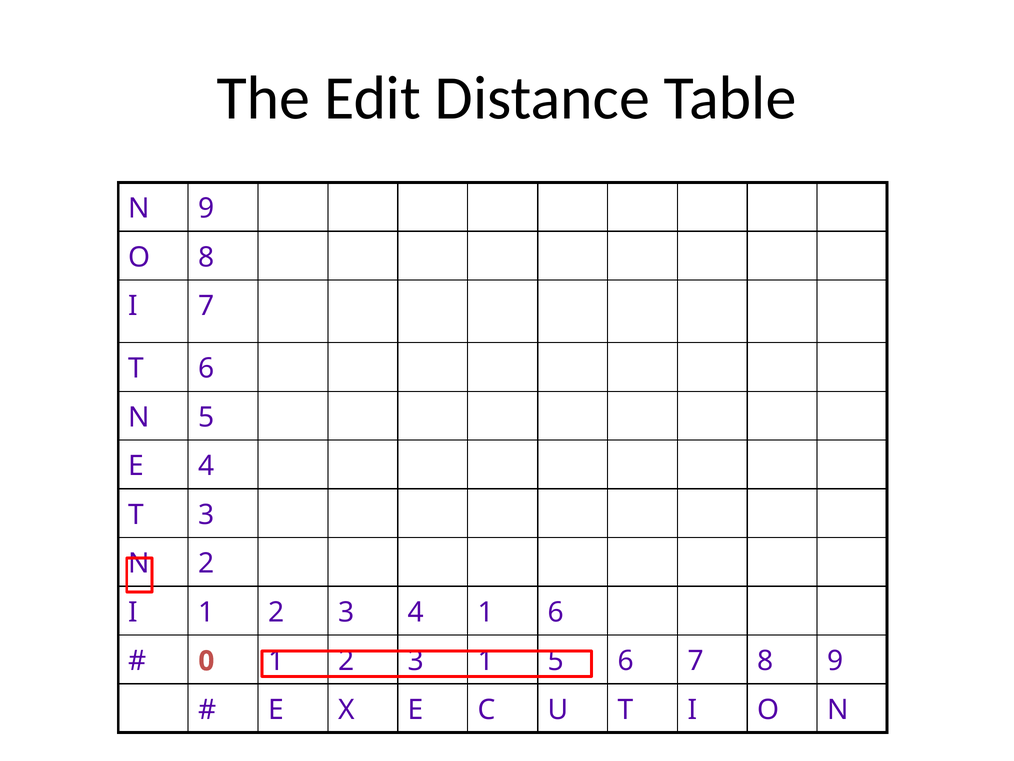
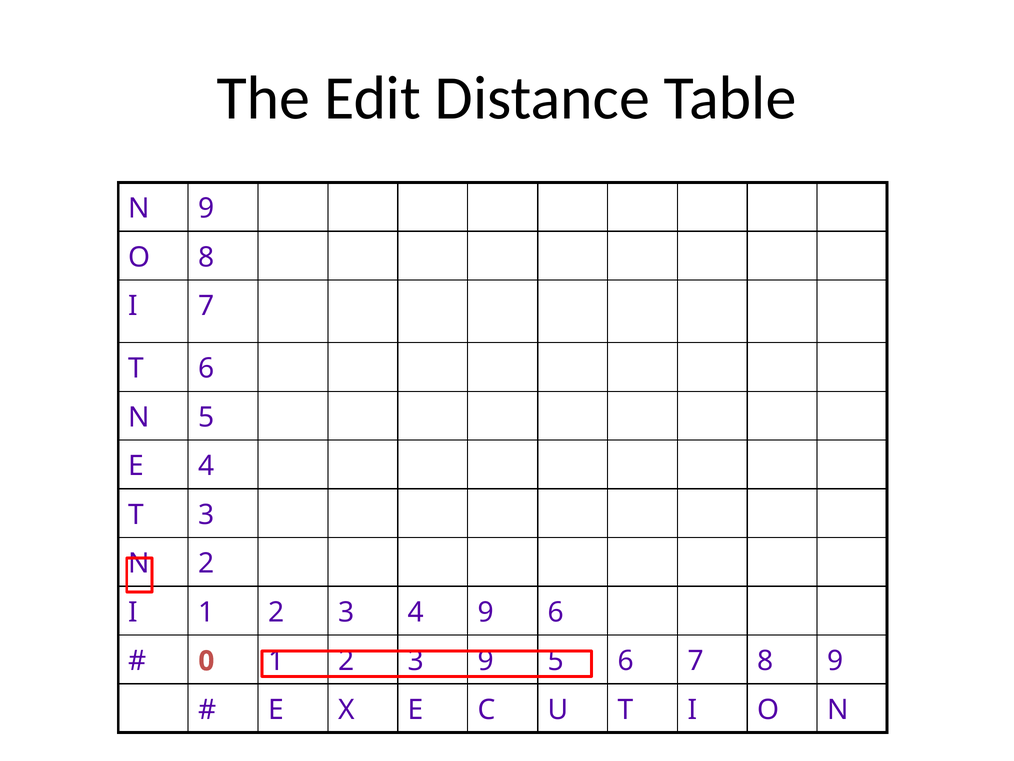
4 1: 1 -> 9
3 1: 1 -> 9
